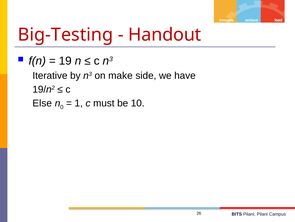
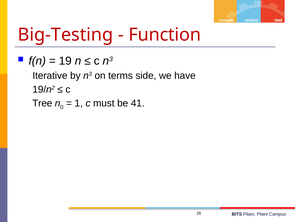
Handout: Handout -> Function
make: make -> terms
Else: Else -> Tree
10: 10 -> 41
